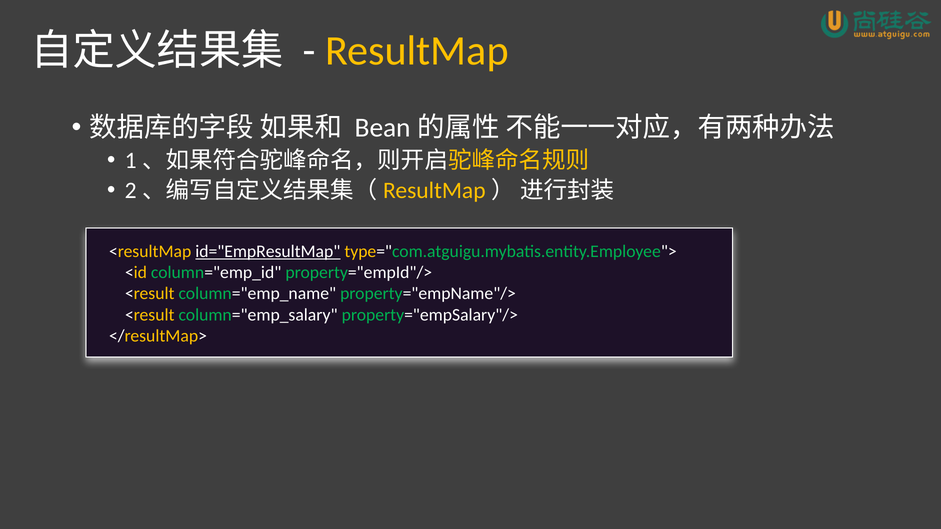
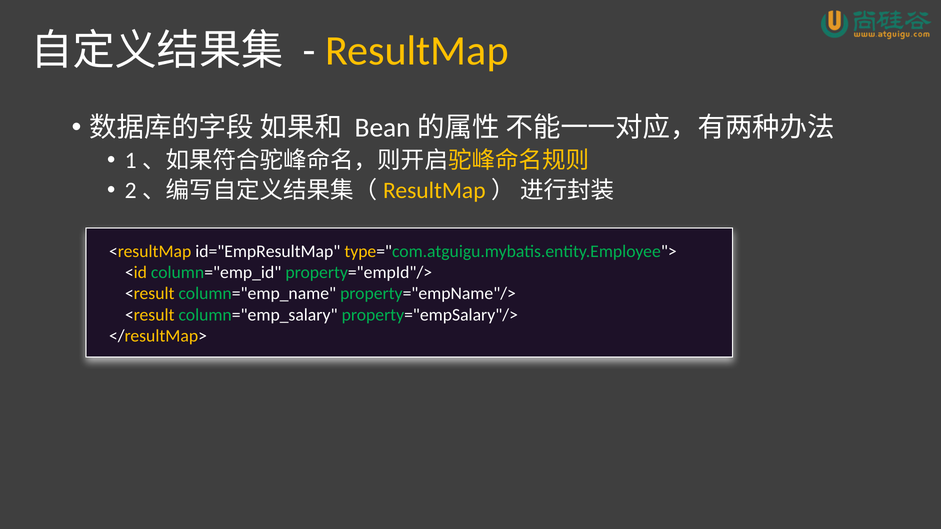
id="EmpResultMap underline: present -> none
